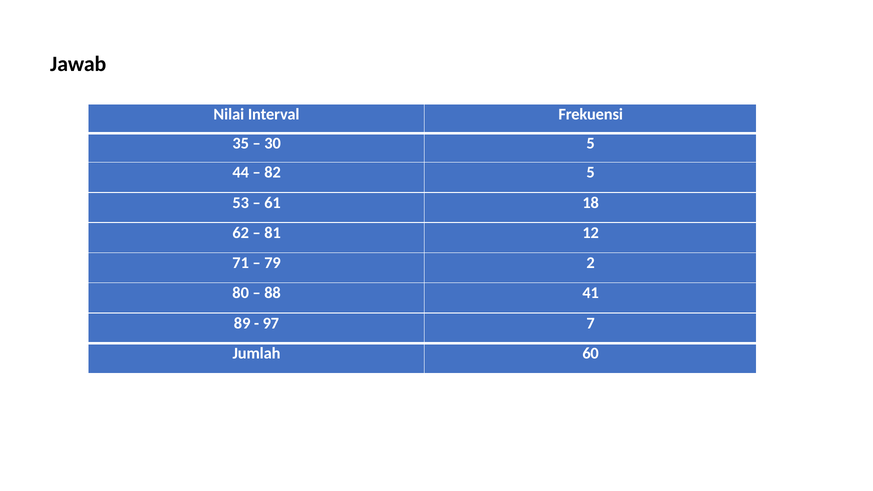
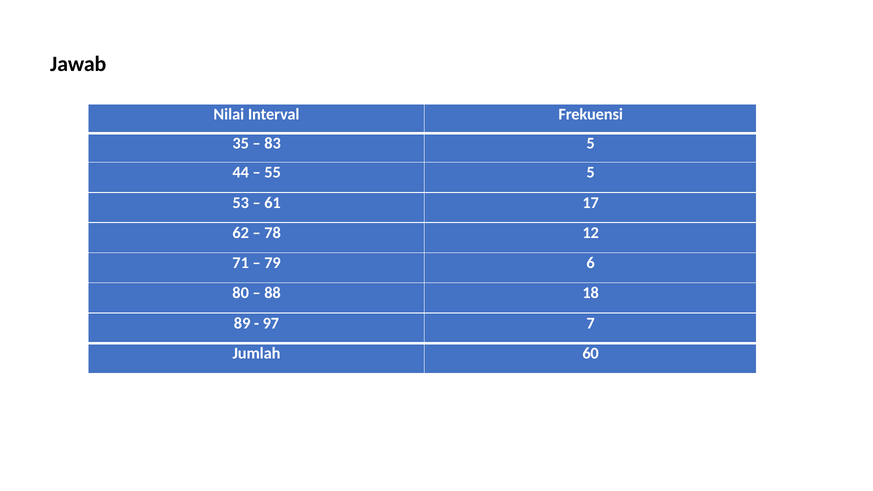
30: 30 -> 83
82: 82 -> 55
18: 18 -> 17
81: 81 -> 78
2: 2 -> 6
41: 41 -> 18
